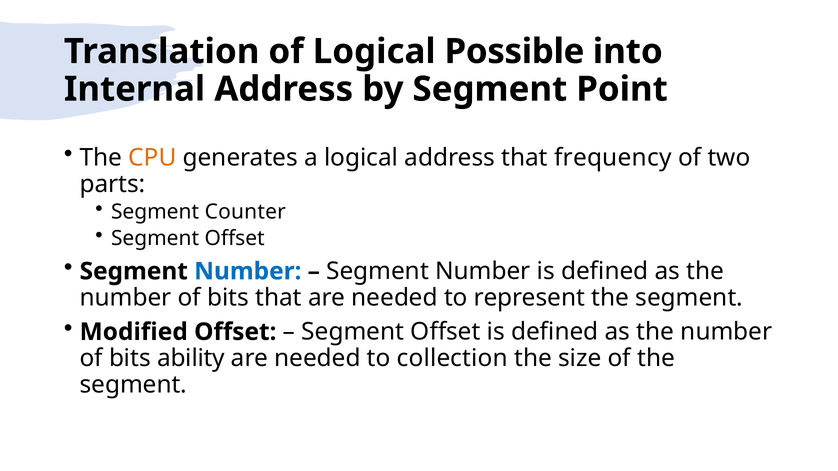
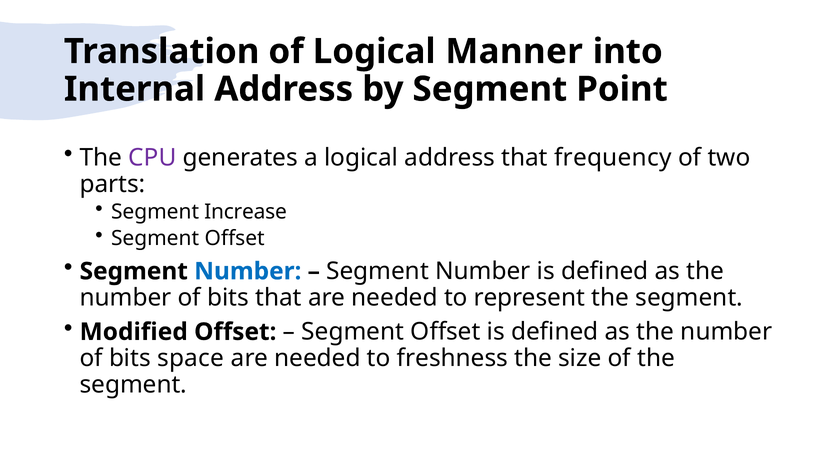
Possible: Possible -> Manner
CPU colour: orange -> purple
Counter: Counter -> Increase
ability: ability -> space
collection: collection -> freshness
